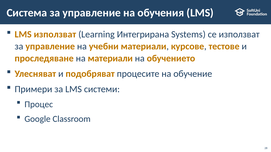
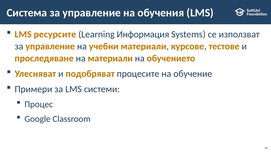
LMS използват: използват -> ресурсите
Интегрирана: Интегрирана -> Информация
